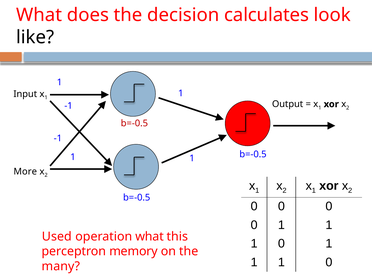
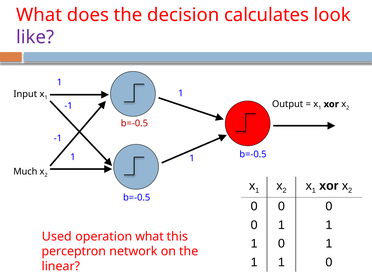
like colour: black -> purple
More: More -> Much
memory: memory -> network
many: many -> linear
